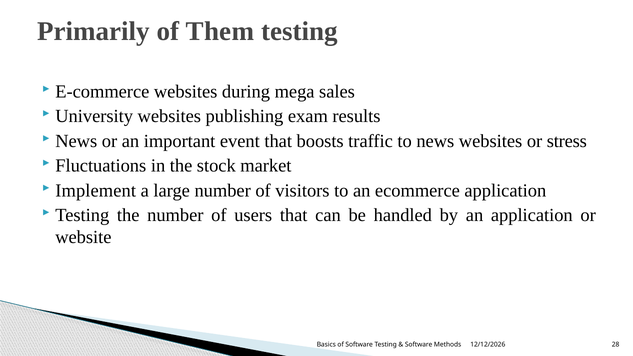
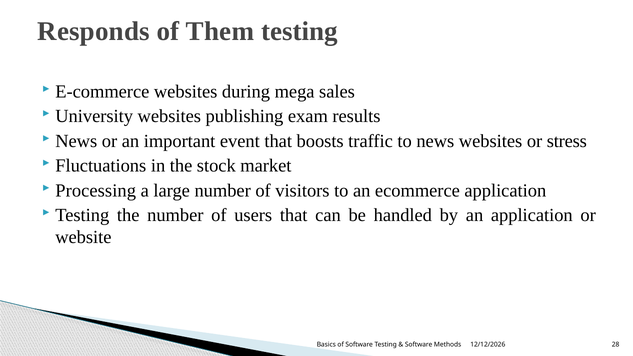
Primarily: Primarily -> Responds
Implement: Implement -> Processing
